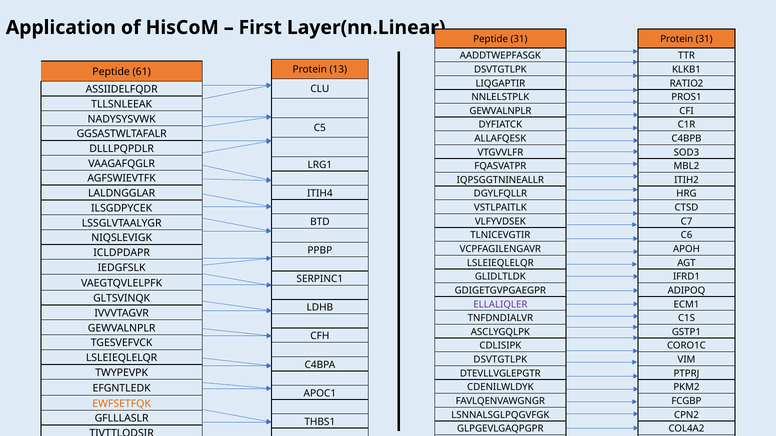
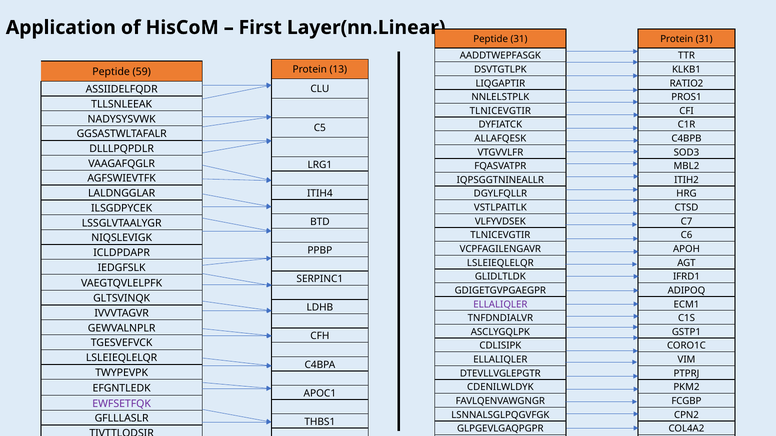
61: 61 -> 59
GEWVALNPLR at (500, 111): GEWVALNPLR -> TLNICEVGTIR
DSVTGTLPK at (500, 360): DSVTGTLPK -> ELLALIQLER
EWFSETFQK colour: orange -> purple
